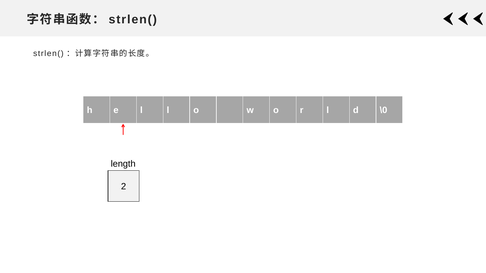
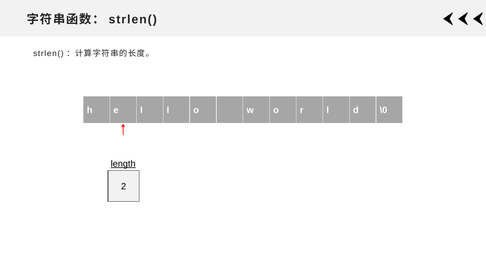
length underline: none -> present
